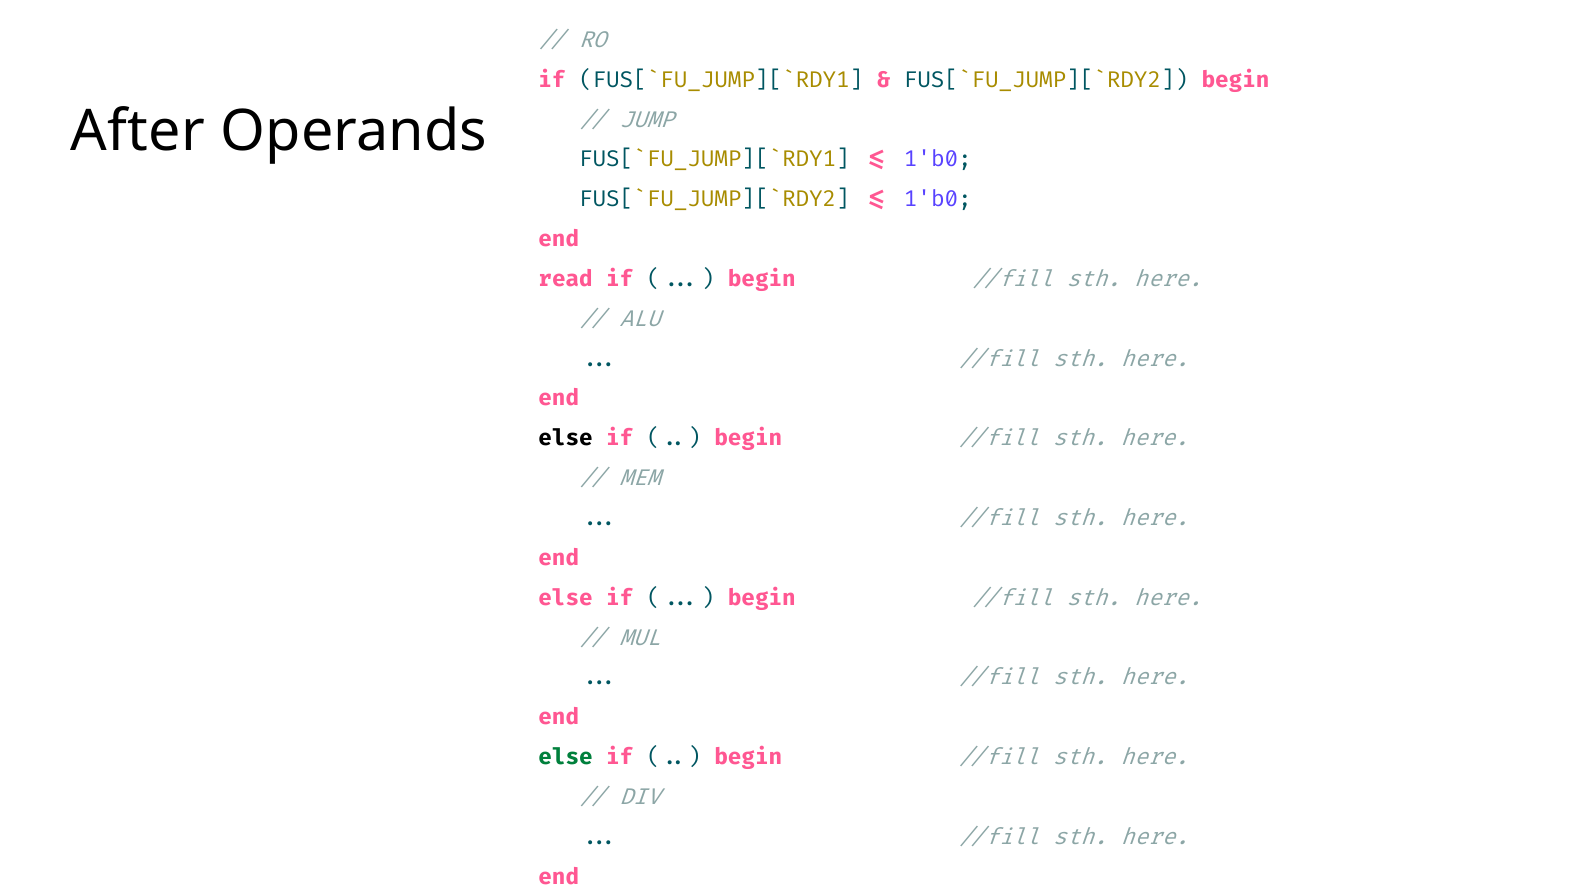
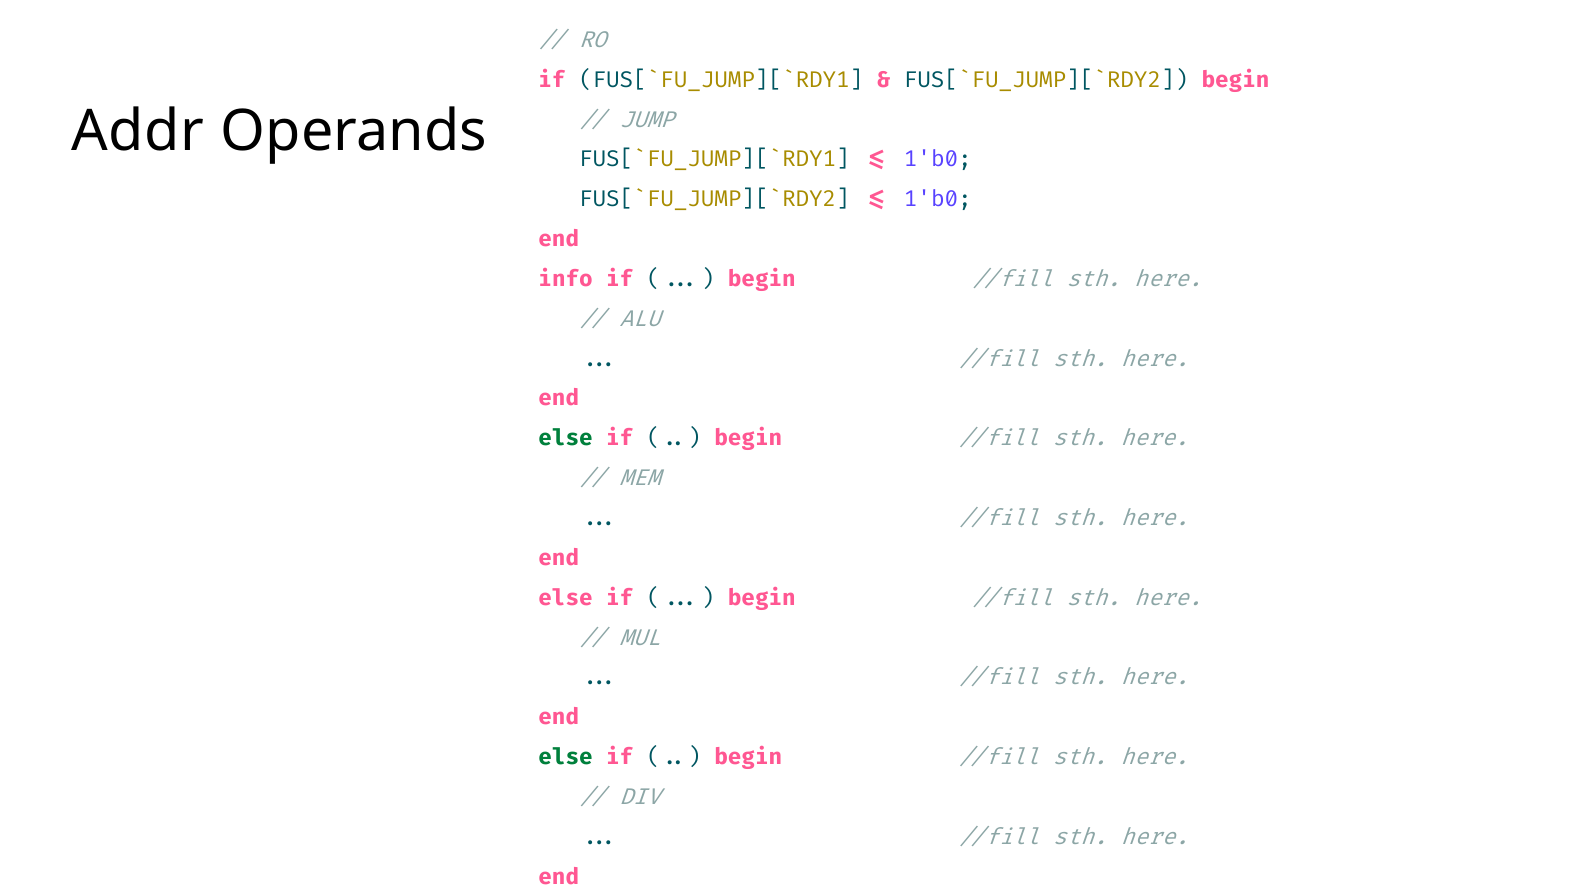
After: After -> Addr
read: read -> info
else at (566, 439) colour: black -> green
